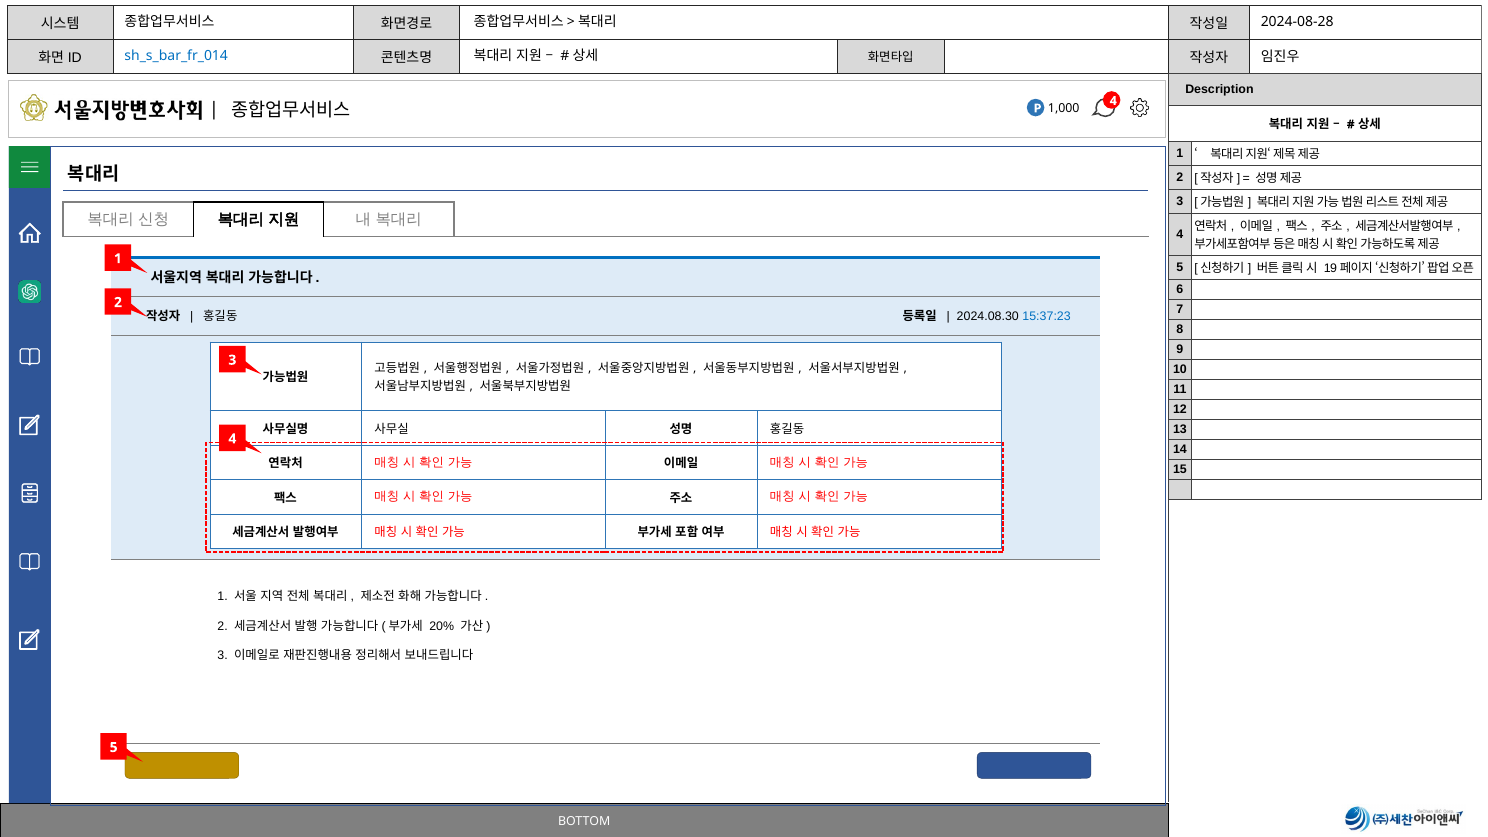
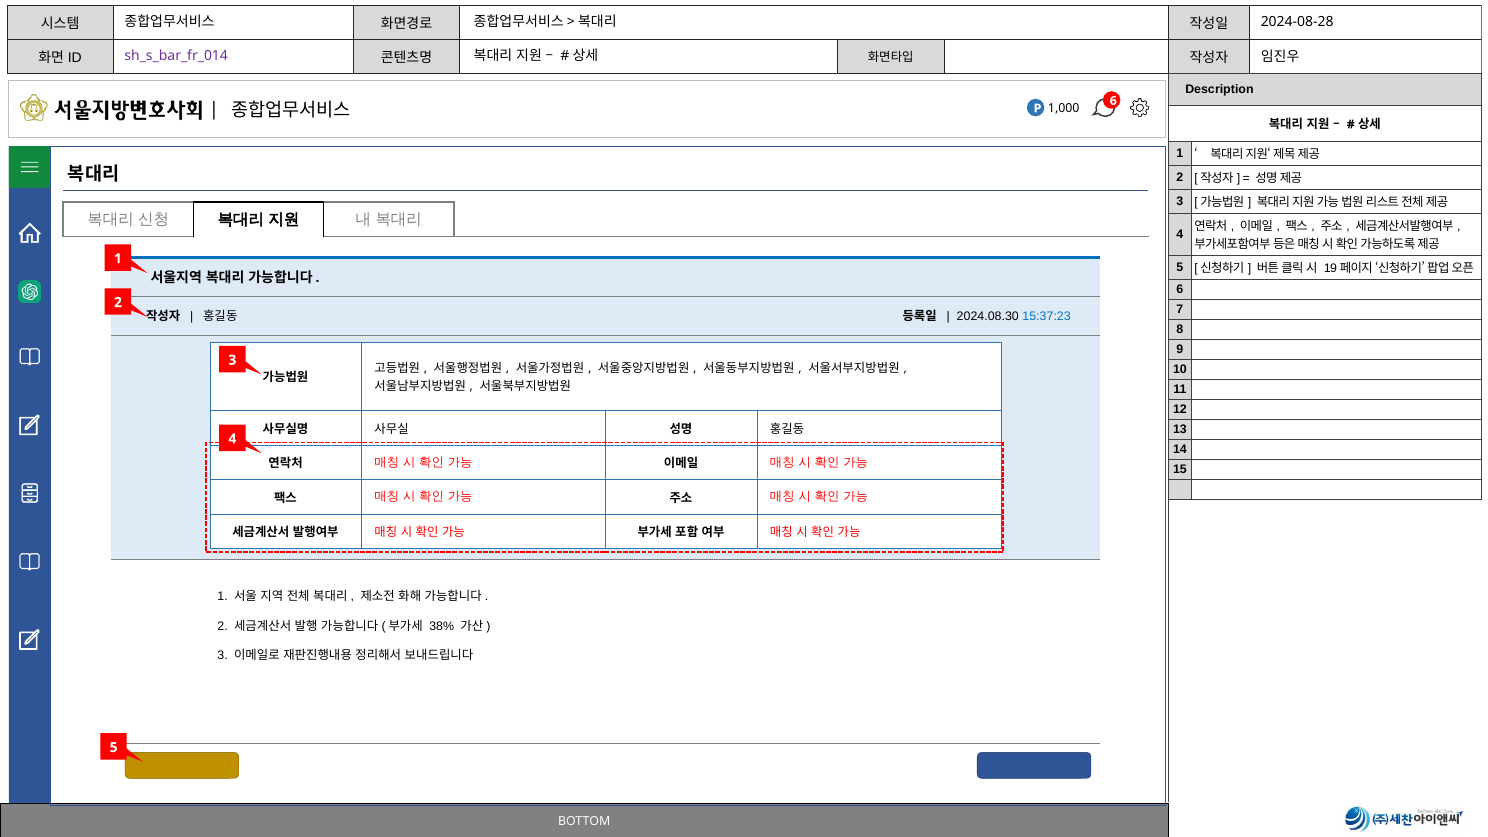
sh_s_bar_fr_014 colour: blue -> purple
4 at (1113, 101): 4 -> 6
20%: 20% -> 38%
